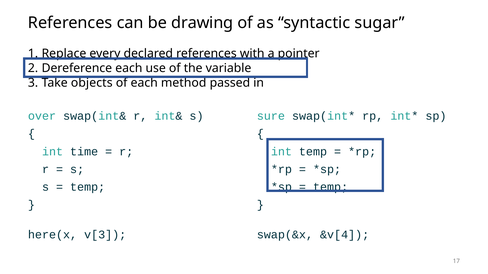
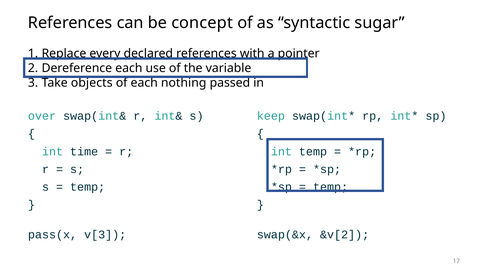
drawing: drawing -> concept
method: method -> nothing
sure: sure -> keep
here(x: here(x -> pass(x
&v[4: &v[4 -> &v[2
